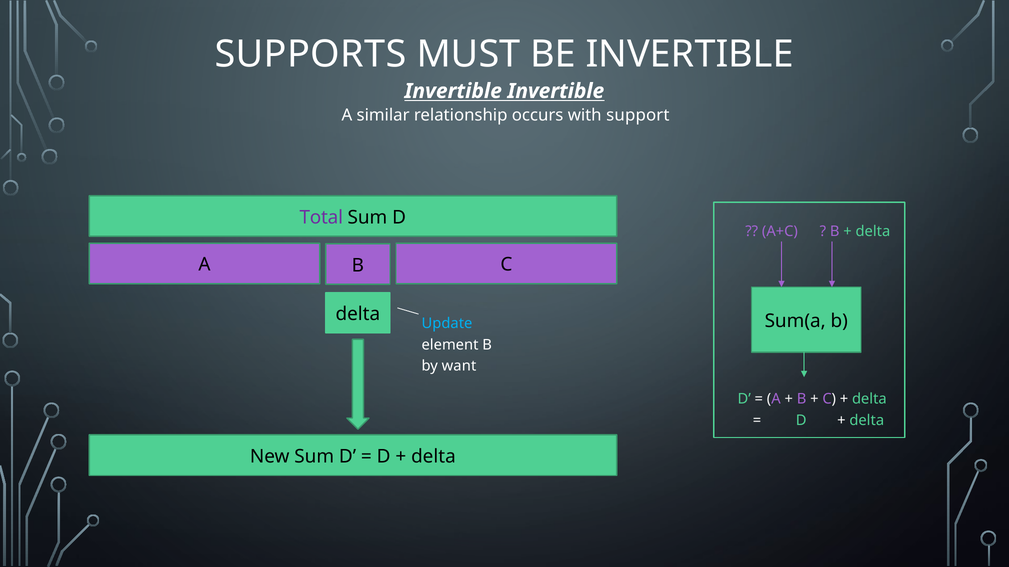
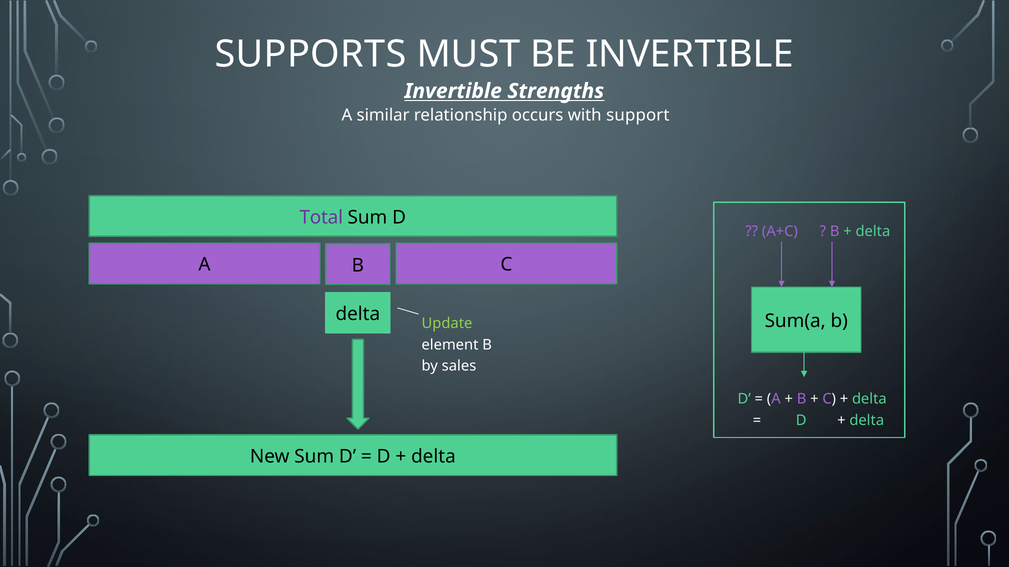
Invertible at (556, 91): Invertible -> Strengths
Update colour: light blue -> light green
want: want -> sales
